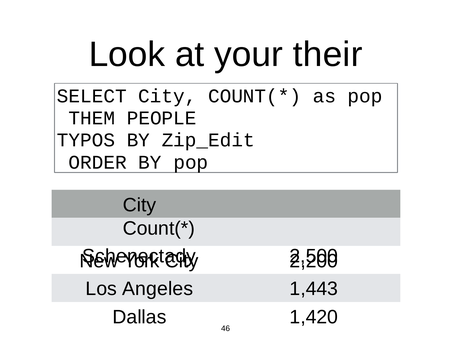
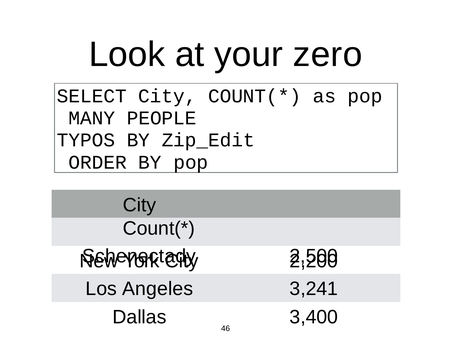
their: their -> zero
THEM: THEM -> MANY
1,443: 1,443 -> 3,241
1,420: 1,420 -> 3,400
